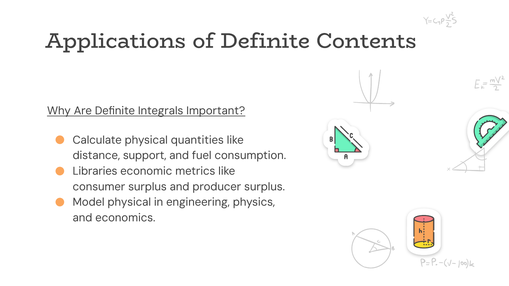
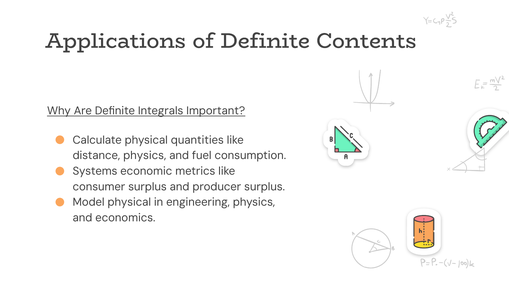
distance support: support -> physics
Libraries: Libraries -> Systems
